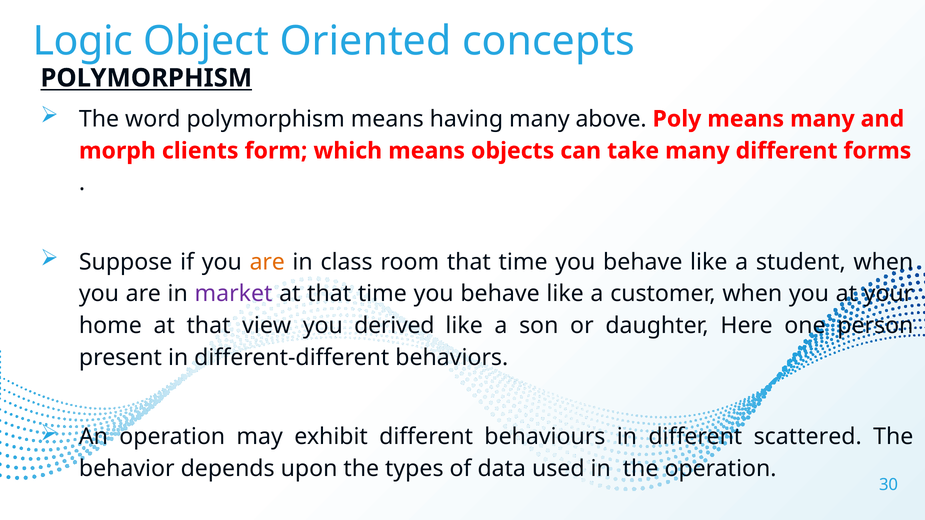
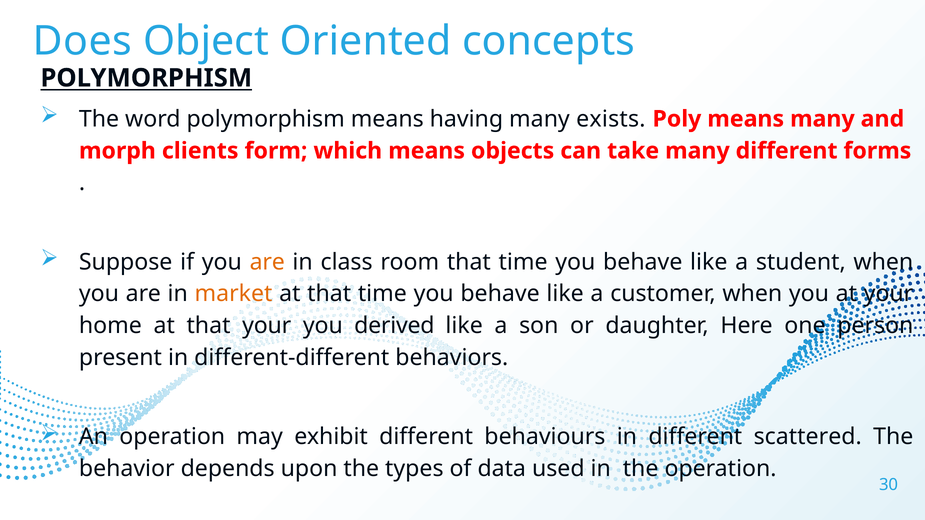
Logic: Logic -> Does
above: above -> exists
market colour: purple -> orange
that view: view -> your
